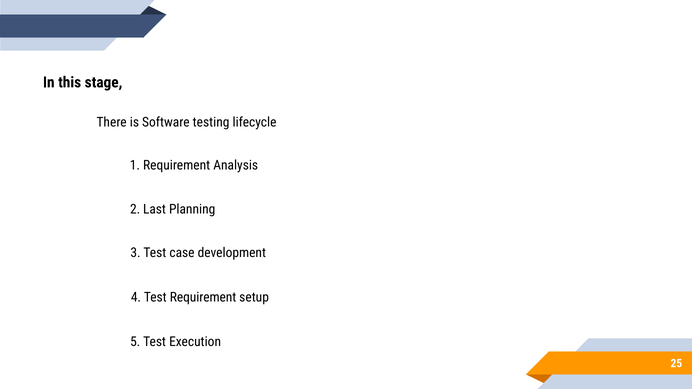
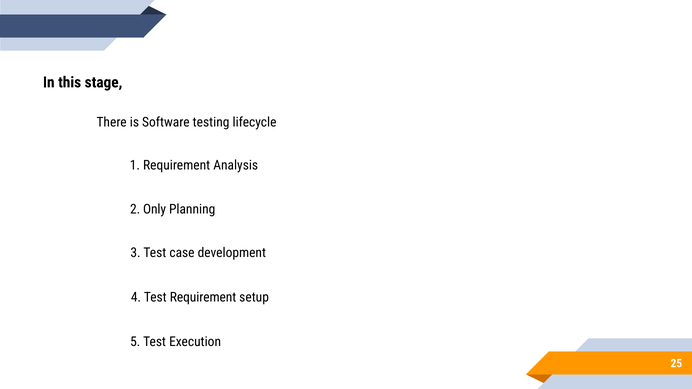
Last: Last -> Only
